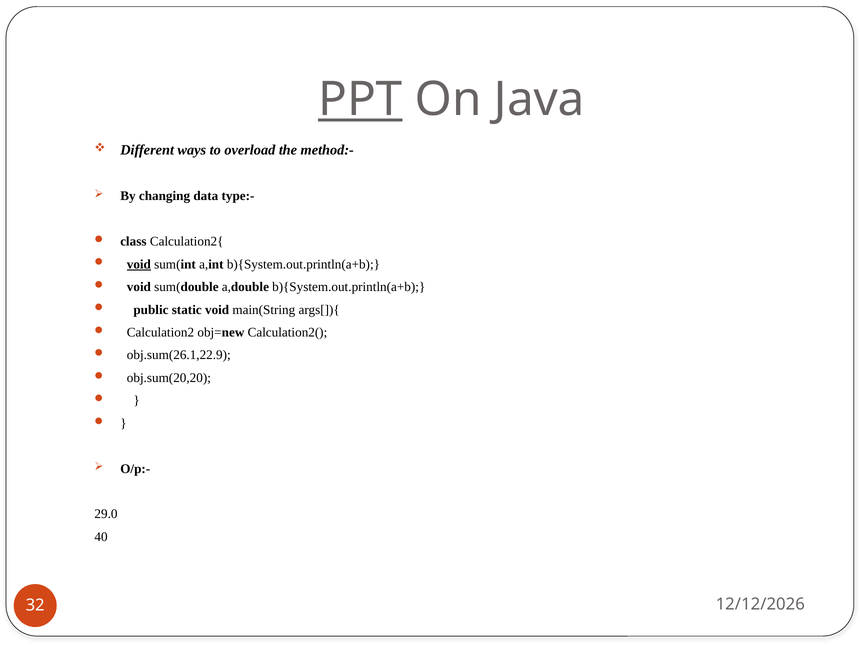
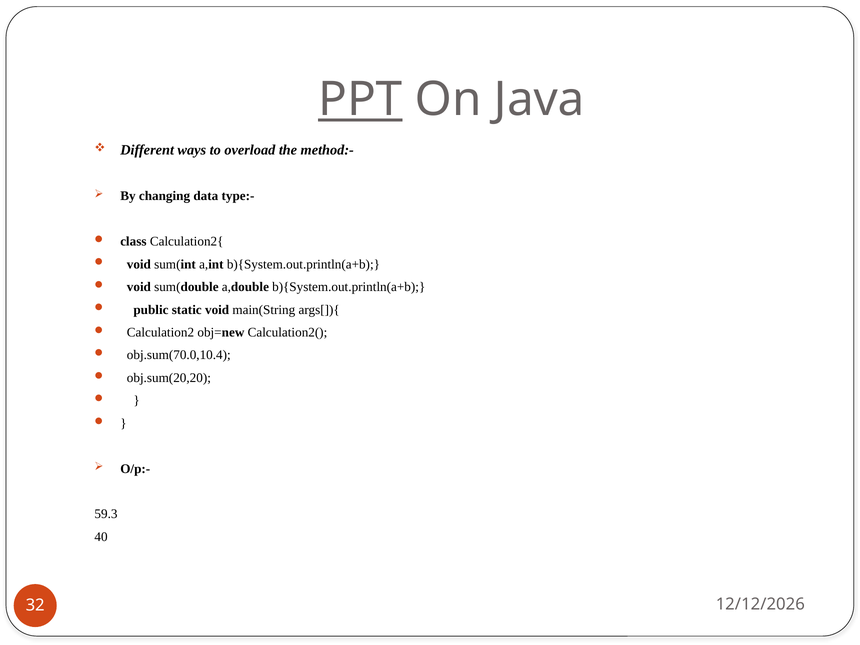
void at (139, 264) underline: present -> none
obj.sum(26.1,22.9: obj.sum(26.1,22.9 -> obj.sum(70.0,10.4
29.0: 29.0 -> 59.3
